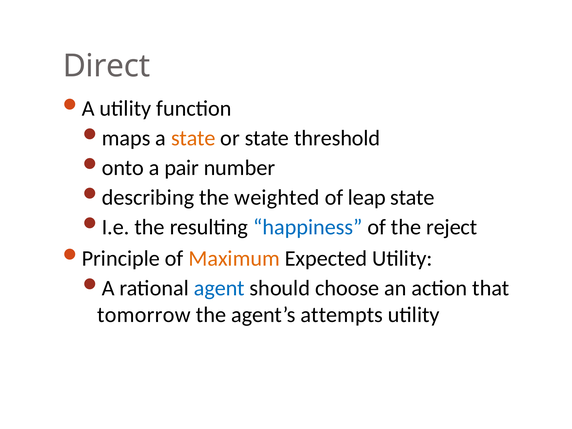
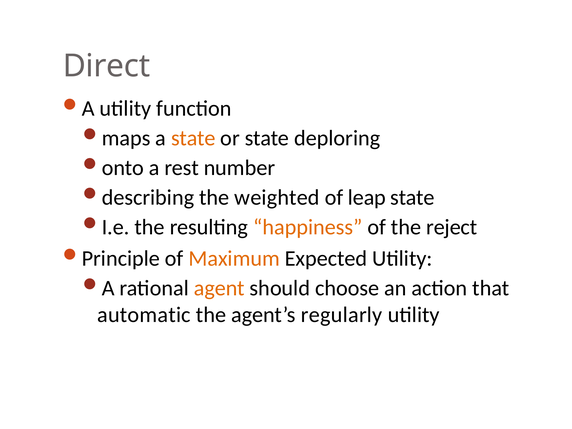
threshold: threshold -> deploring
pair: pair -> rest
happiness colour: blue -> orange
agent colour: blue -> orange
tomorrow: tomorrow -> automatic
attempts: attempts -> regularly
